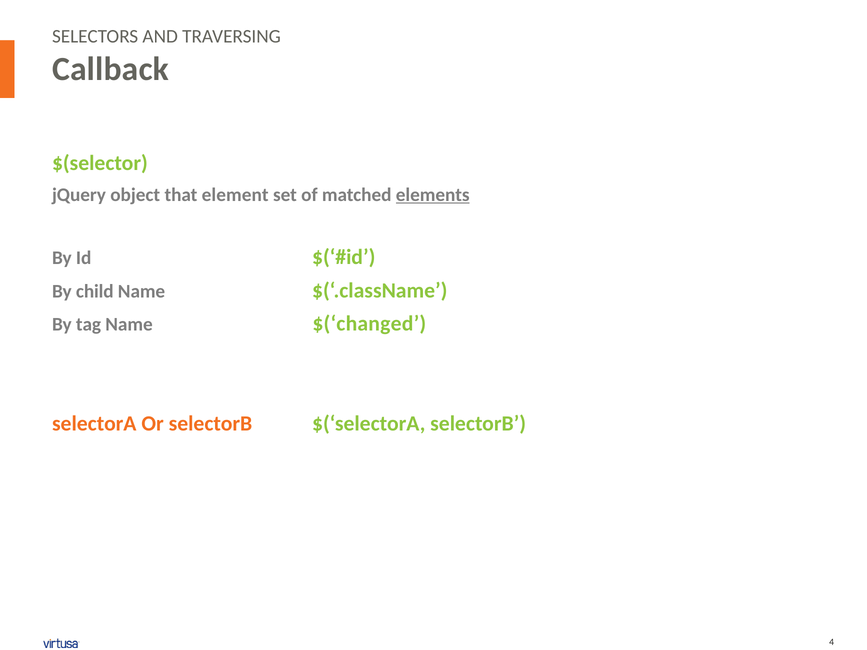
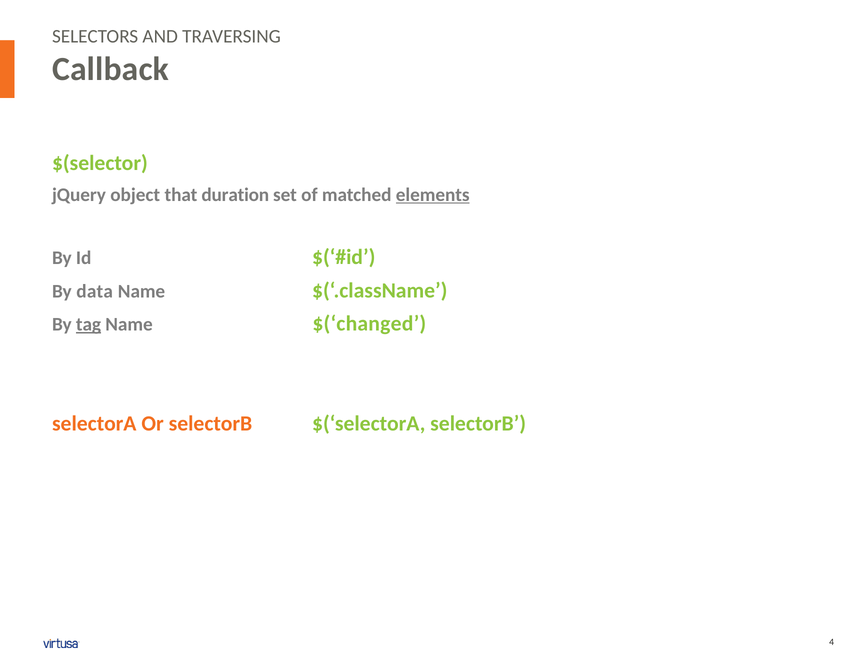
element: element -> duration
child: child -> data
tag underline: none -> present
